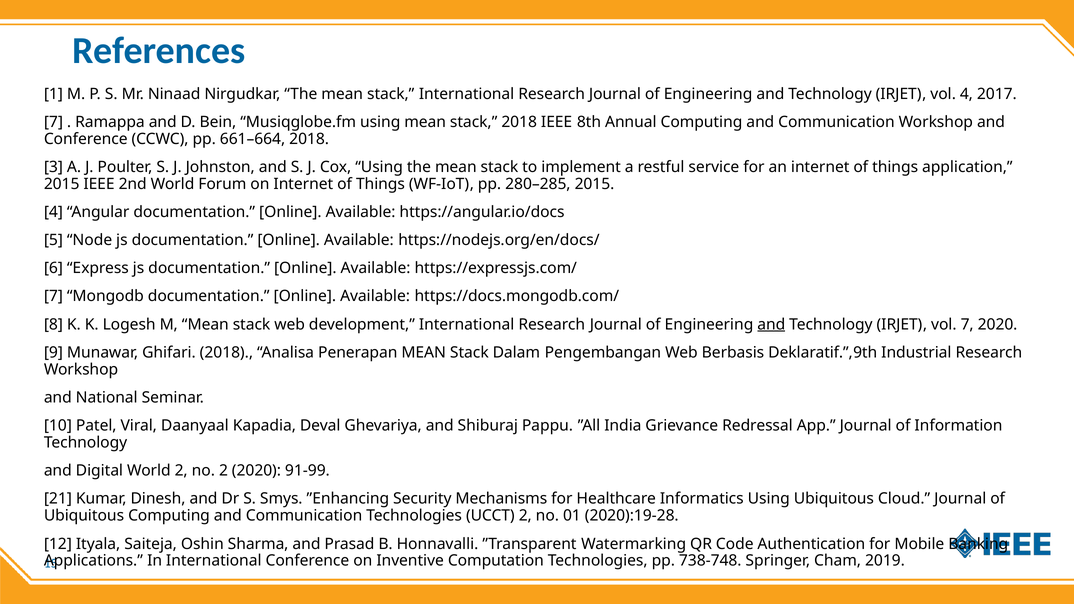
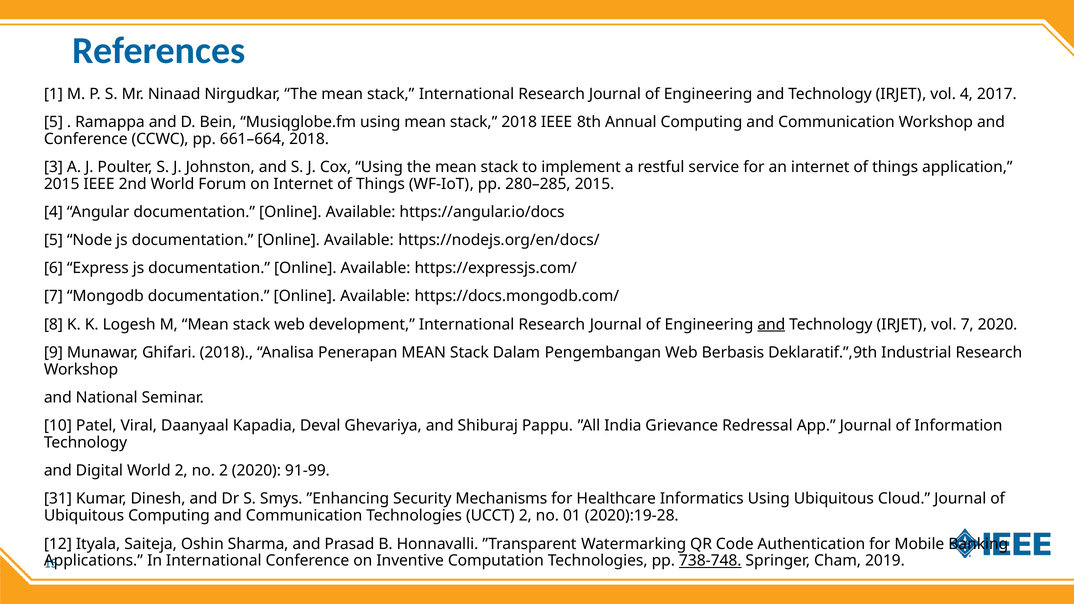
7 at (53, 122): 7 -> 5
21: 21 -> 31
738-748 underline: none -> present
